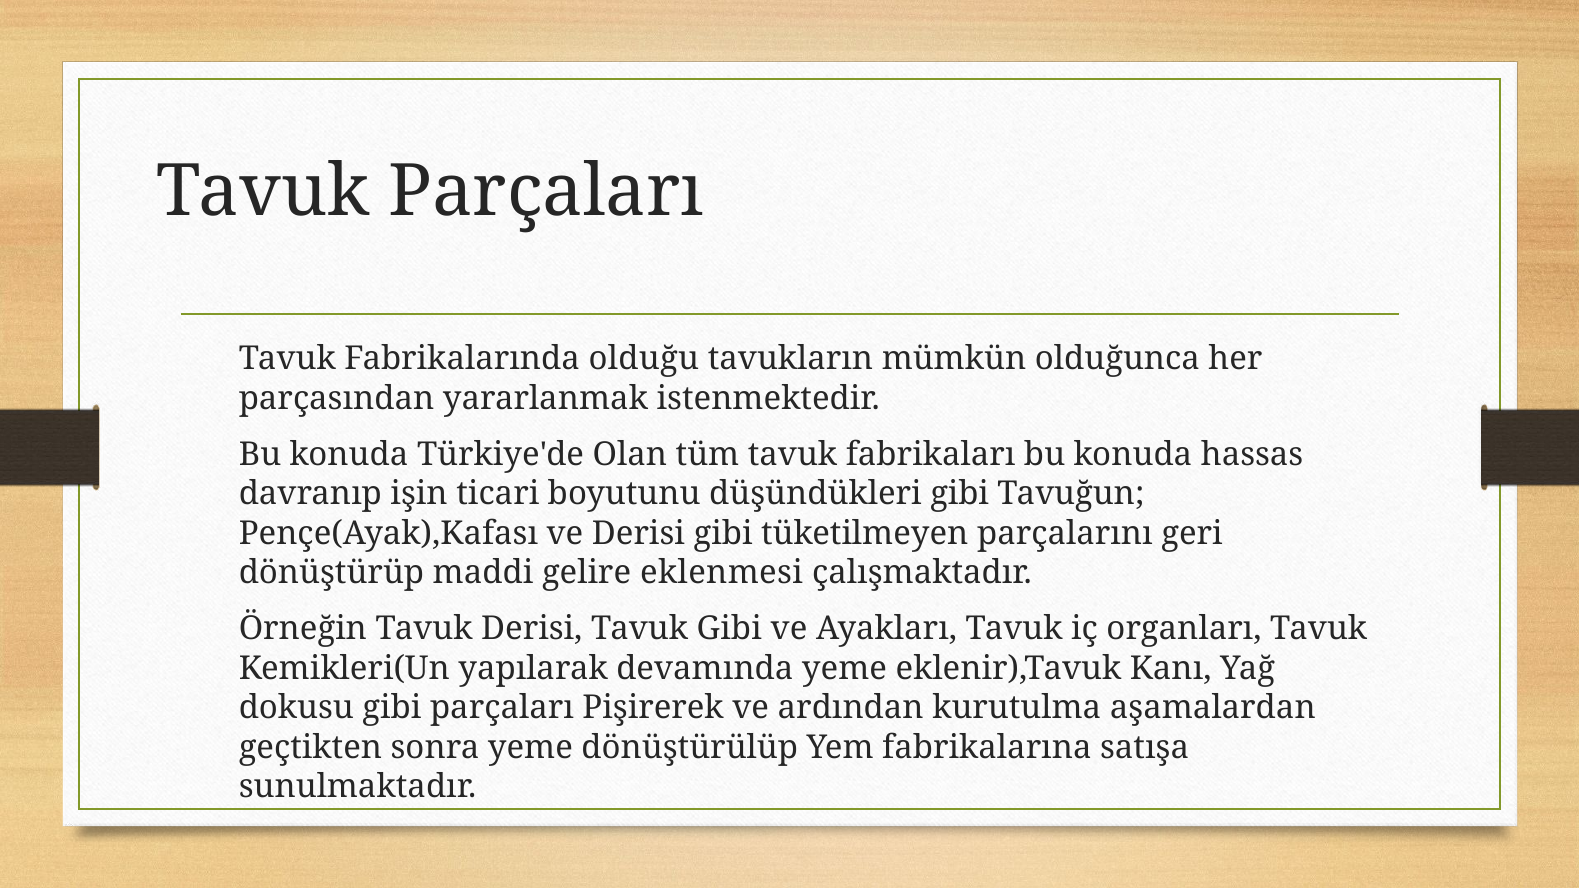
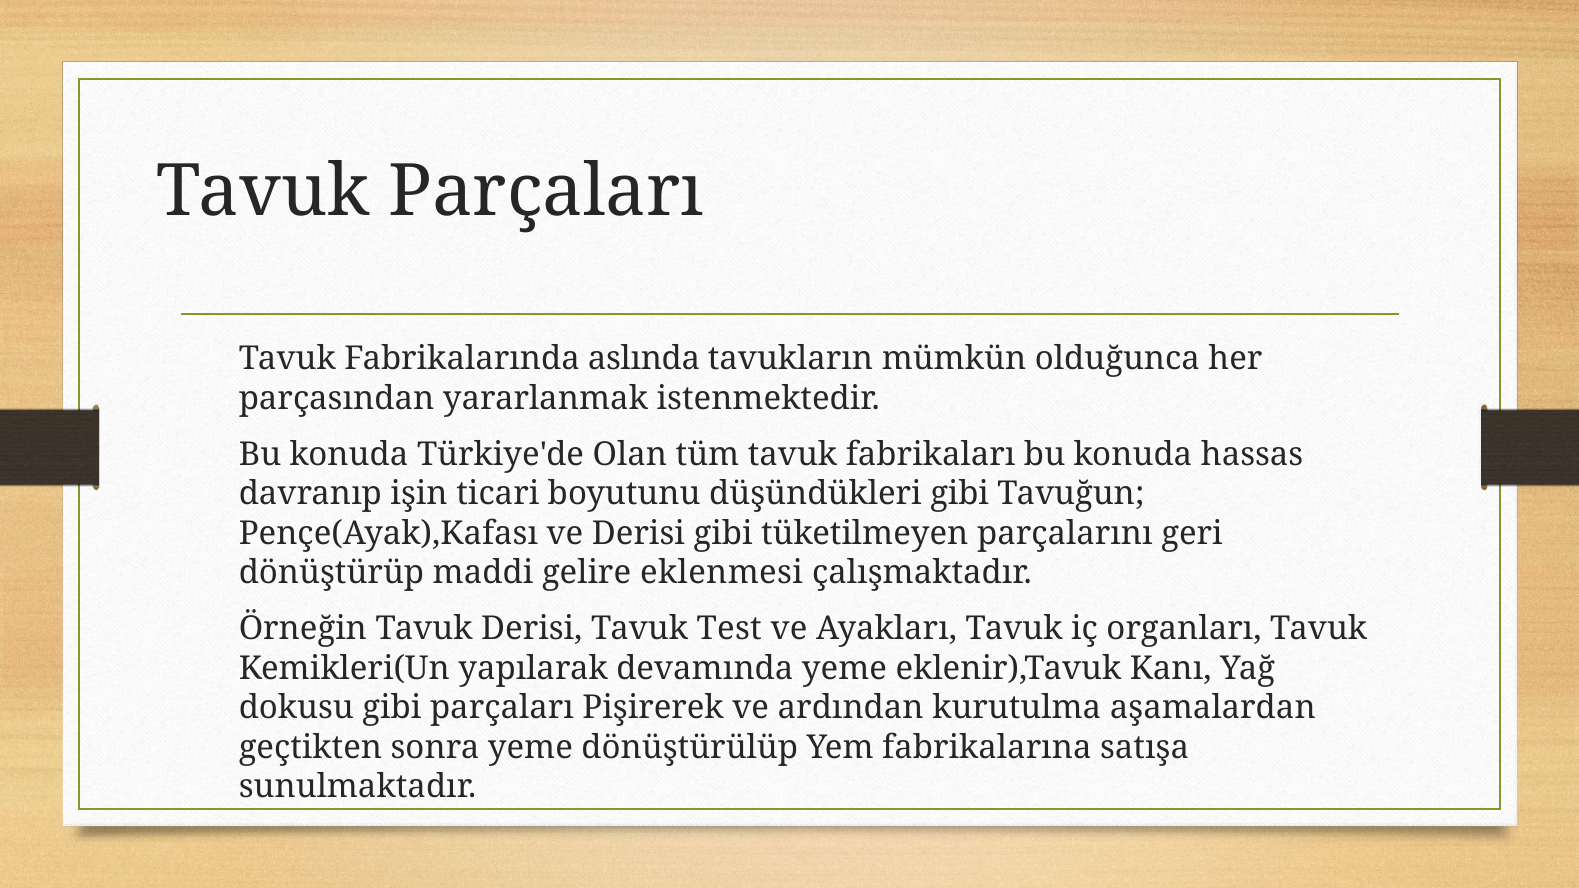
olduğu: olduğu -> aslında
Tavuk Gibi: Gibi -> Test
